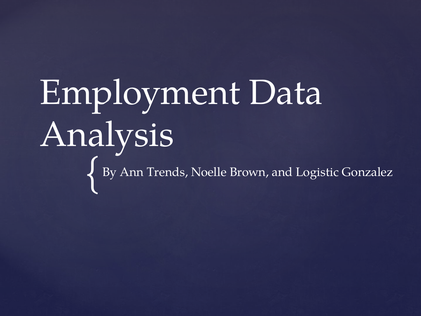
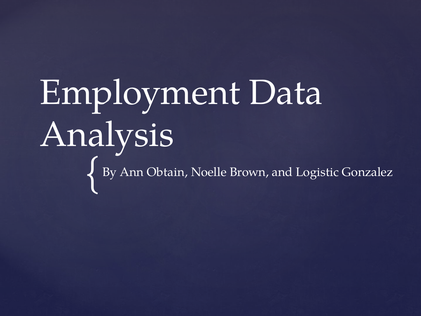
Trends: Trends -> Obtain
